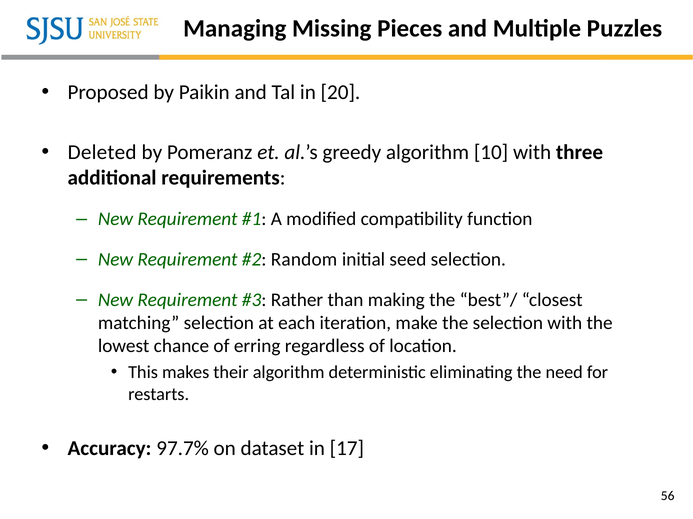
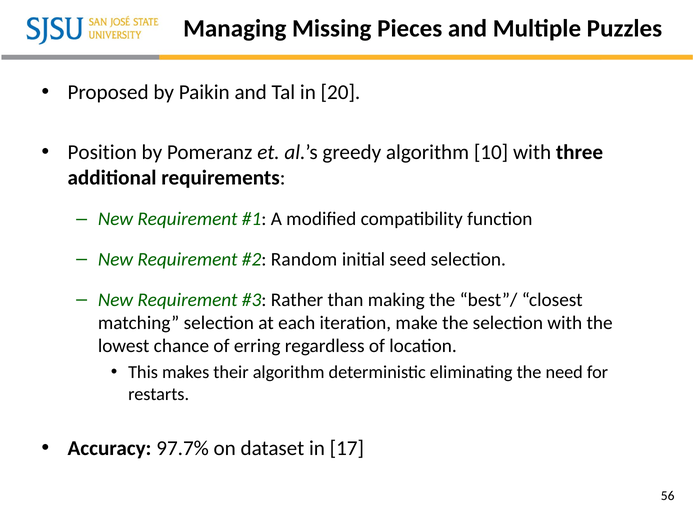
Deleted: Deleted -> Position
